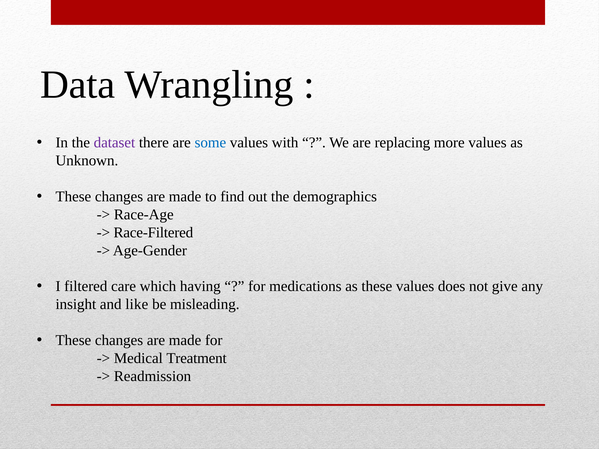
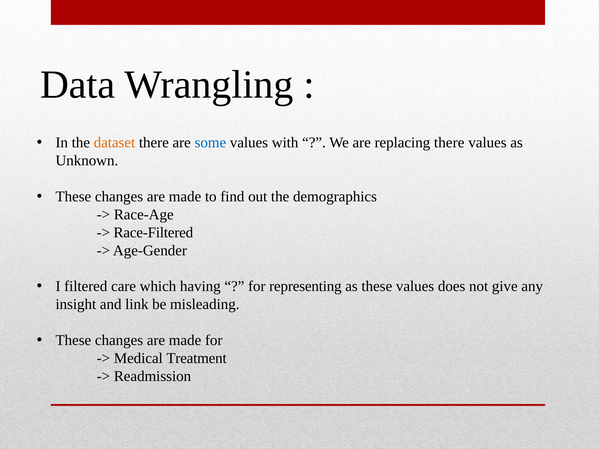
dataset colour: purple -> orange
replacing more: more -> there
medications: medications -> representing
like: like -> link
